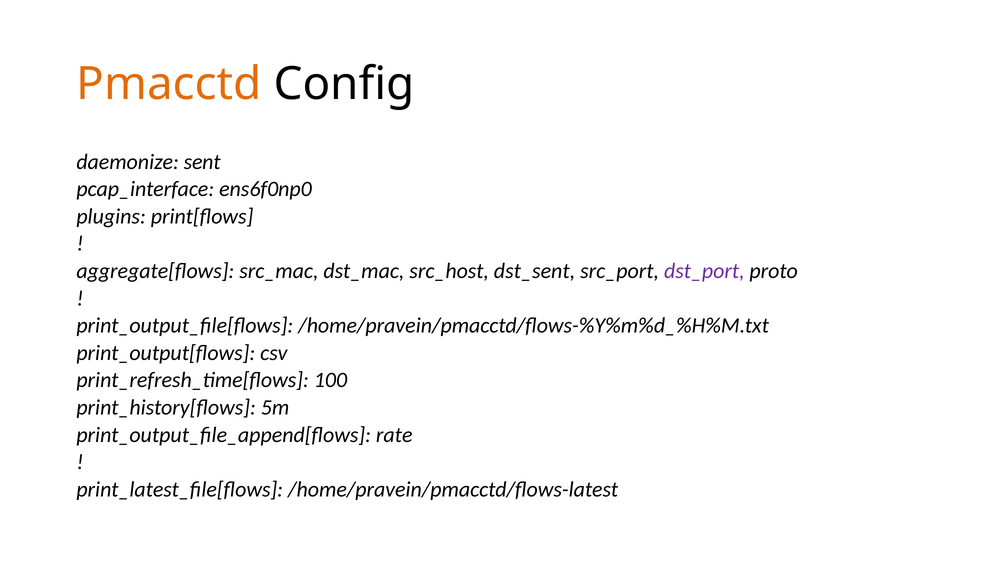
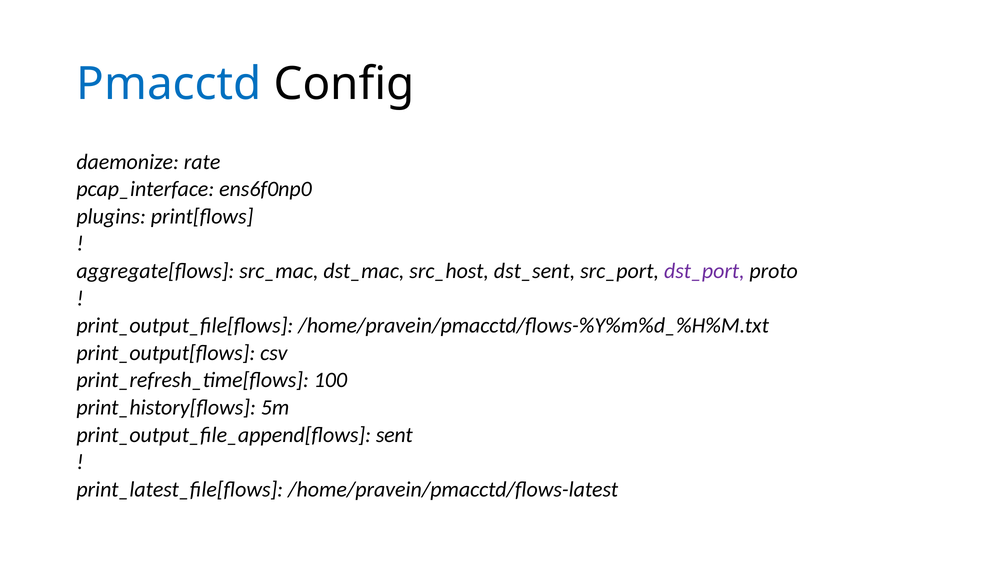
Pmacctd colour: orange -> blue
sent: sent -> rate
rate: rate -> sent
